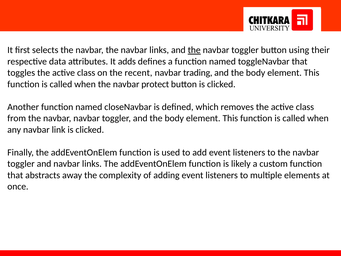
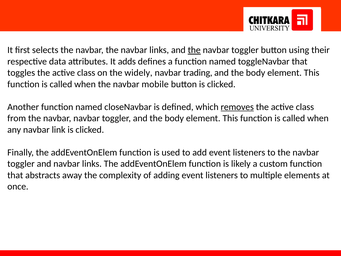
recent: recent -> widely
protect: protect -> mobile
removes underline: none -> present
